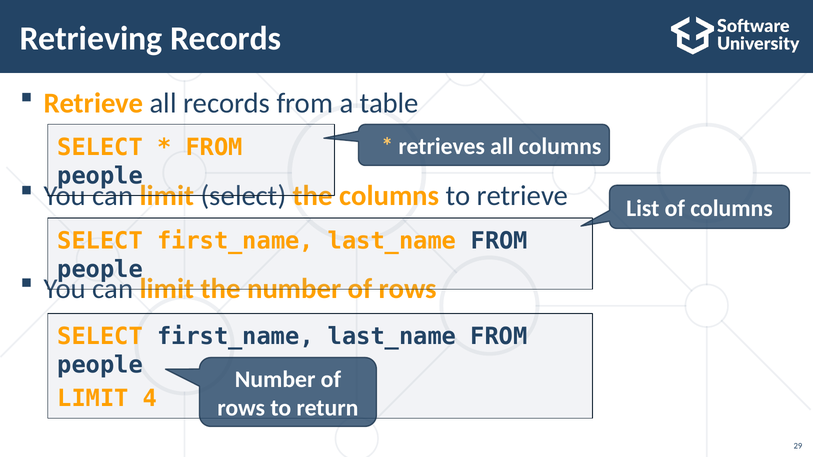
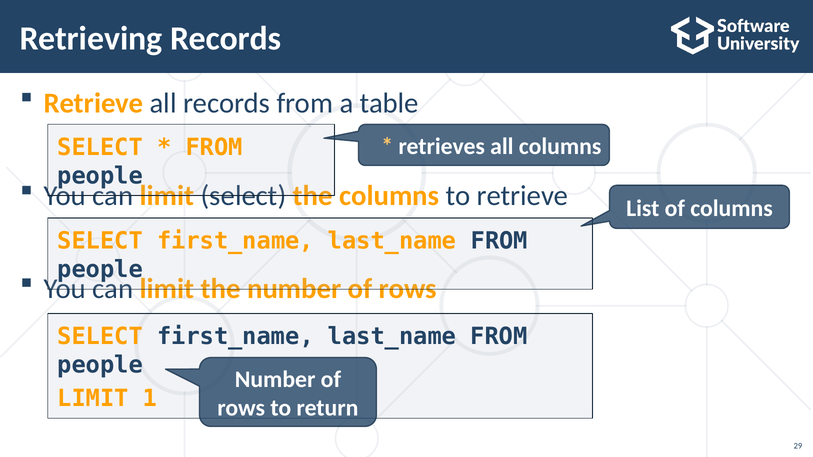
4: 4 -> 1
